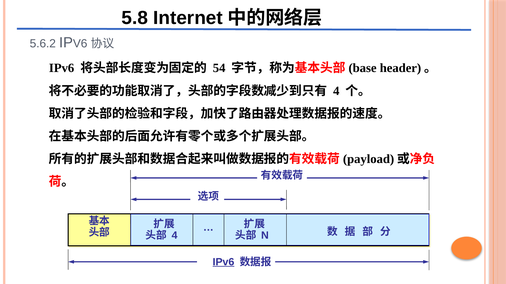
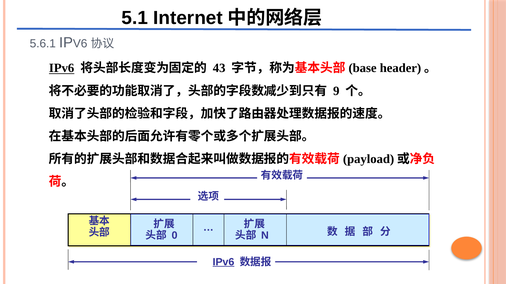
5.8: 5.8 -> 5.1
5.6.2: 5.6.2 -> 5.6.1
IPv6 at (62, 68) underline: none -> present
54: 54 -> 43
4 at (336, 91): 4 -> 9
4 at (175, 236): 4 -> 0
